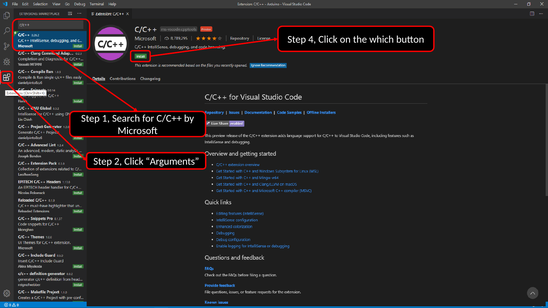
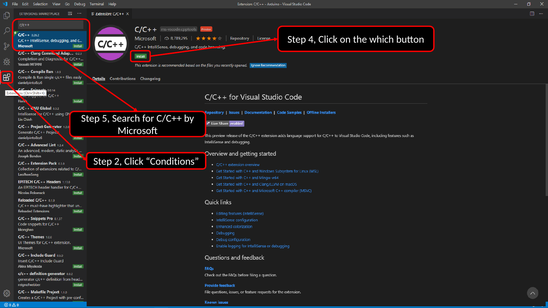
1: 1 -> 5
Arguments: Arguments -> Conditions
